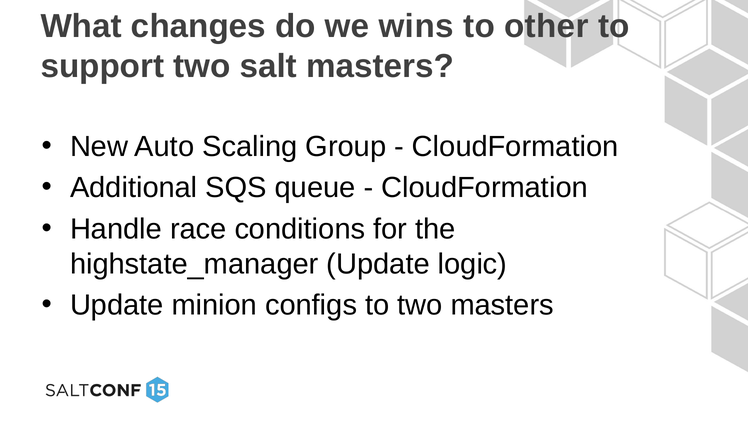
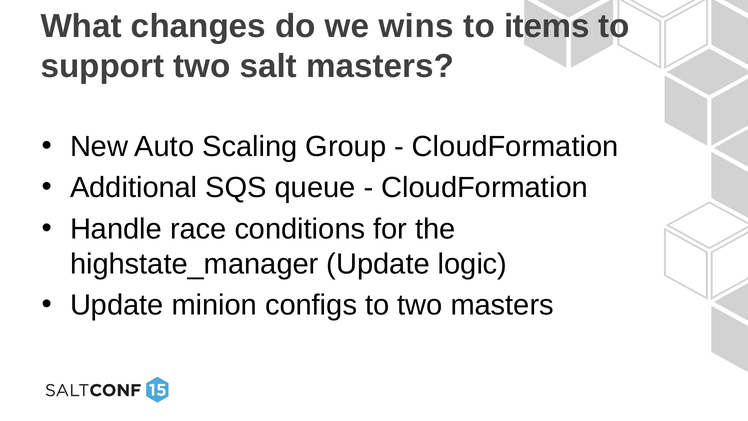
other: other -> items
